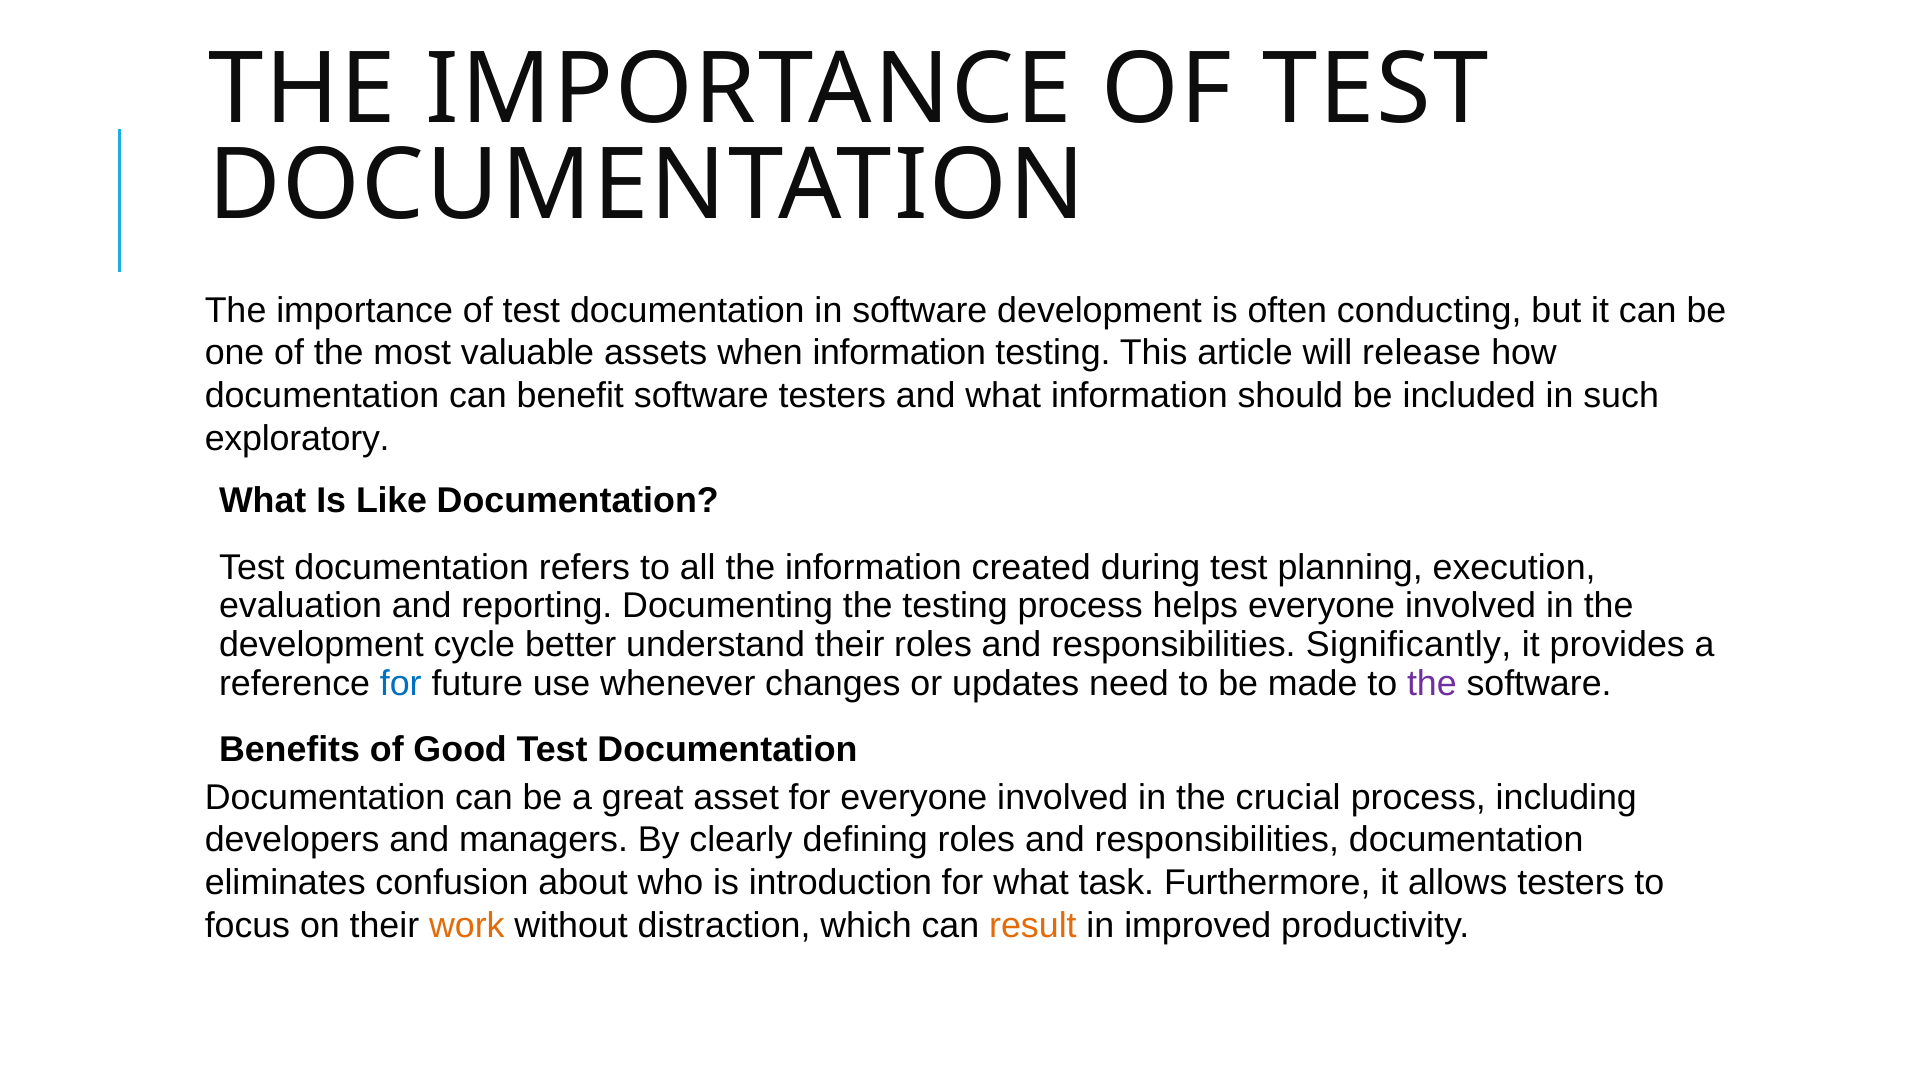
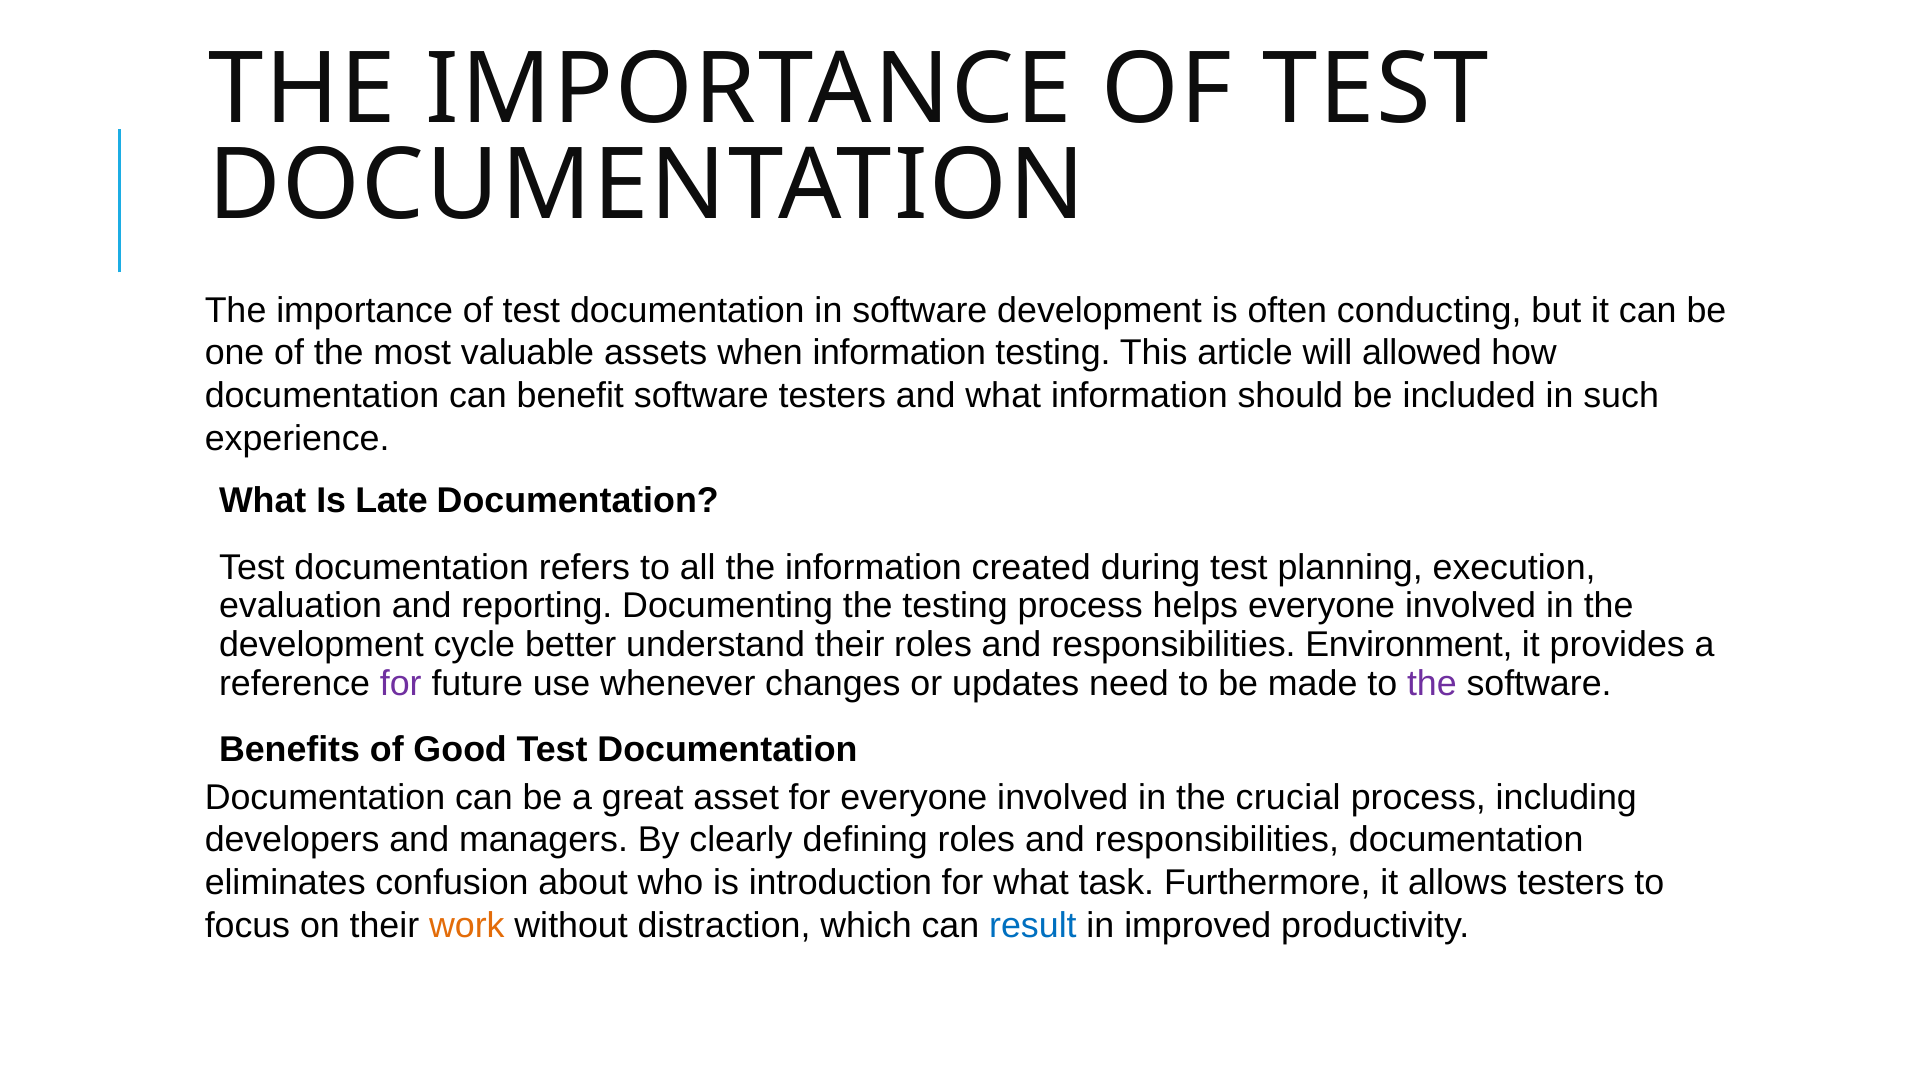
release: release -> allowed
exploratory: exploratory -> experience
Like: Like -> Late
Significantly: Significantly -> Environment
for at (401, 683) colour: blue -> purple
result colour: orange -> blue
